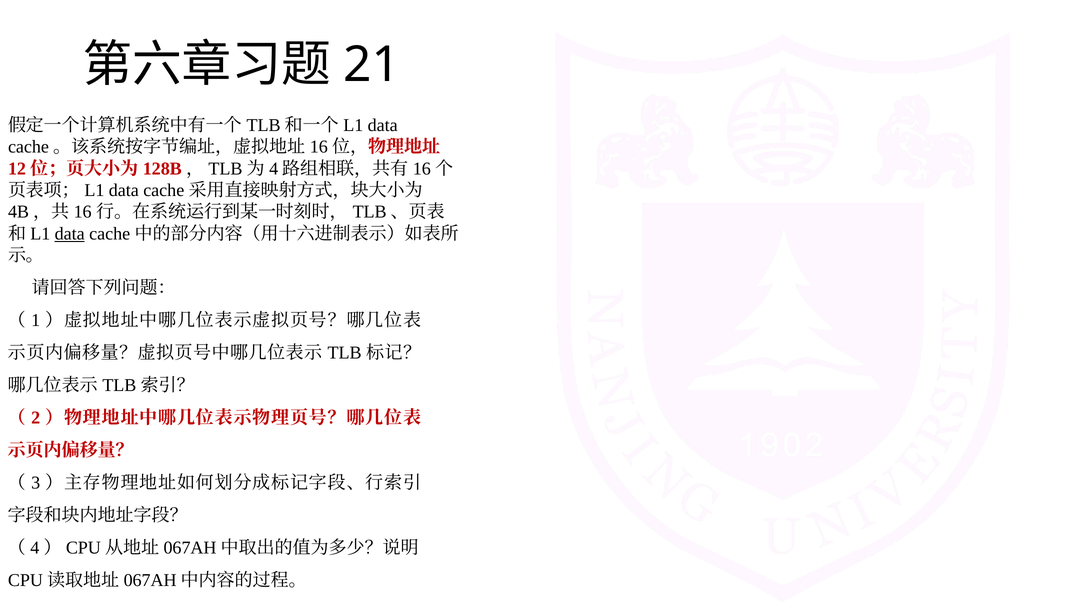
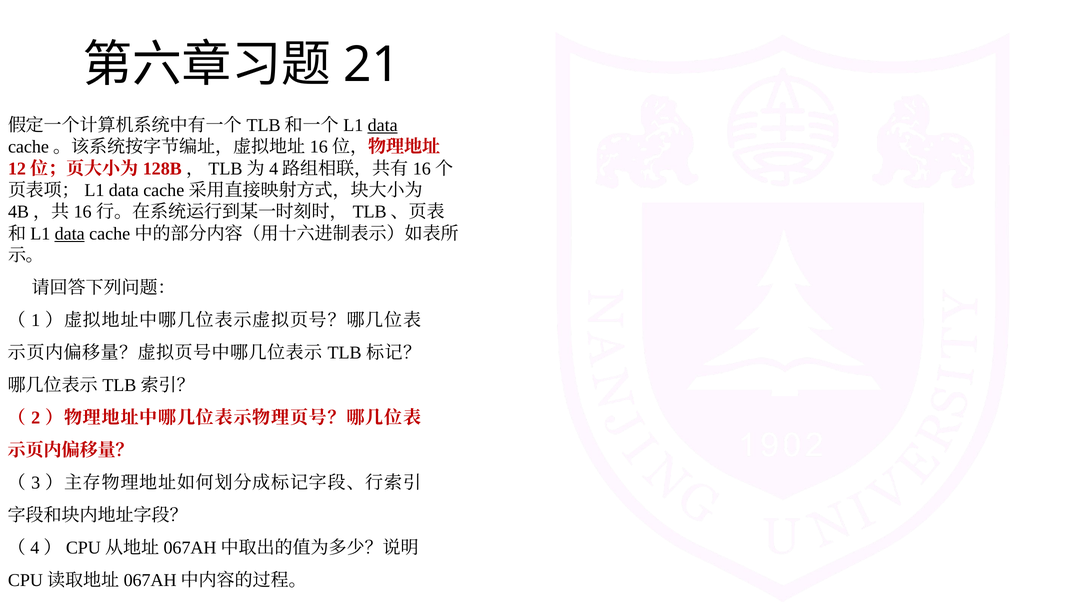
data at (383, 125) underline: none -> present
